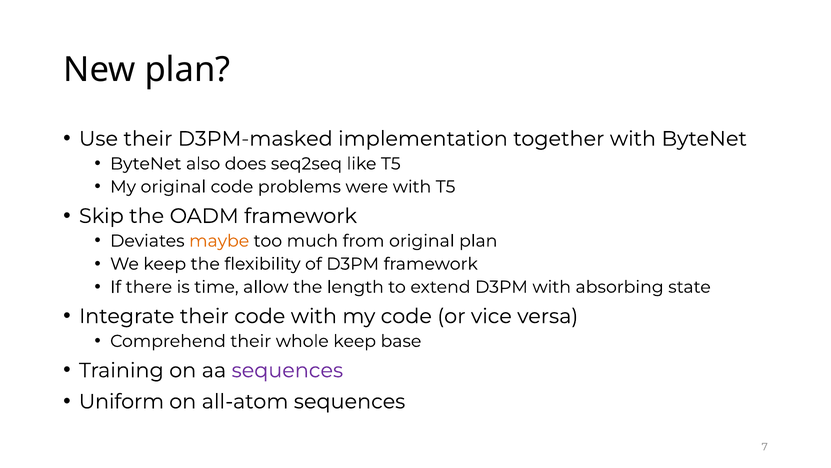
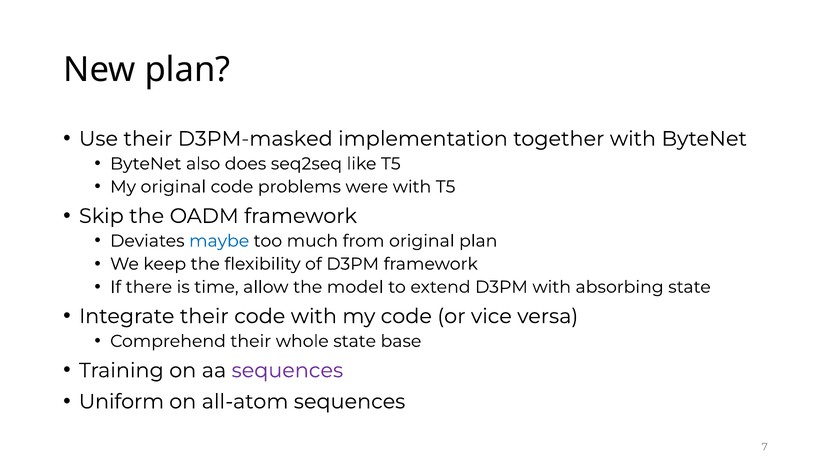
maybe colour: orange -> blue
length: length -> model
whole keep: keep -> state
